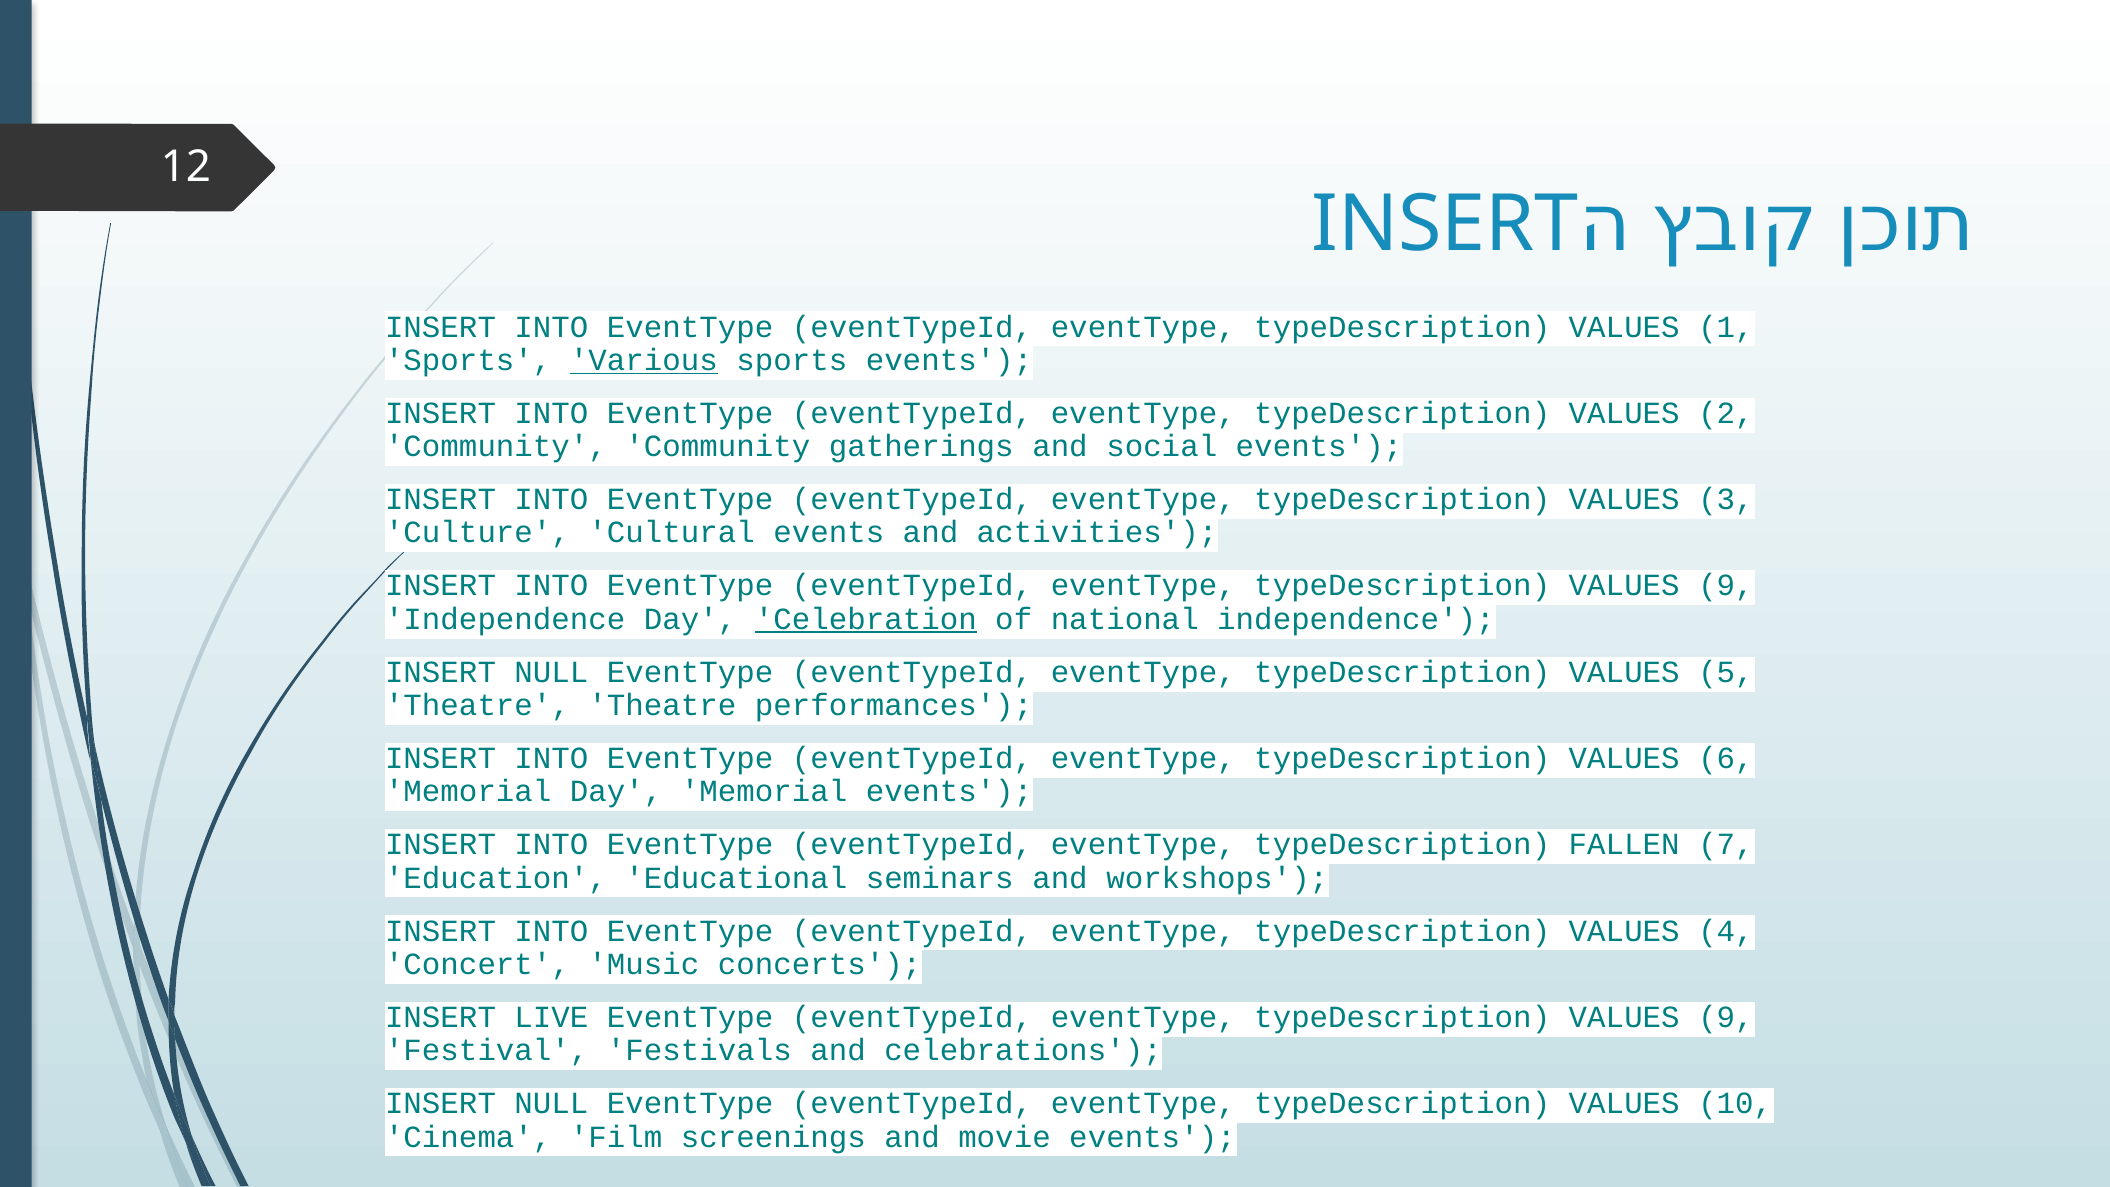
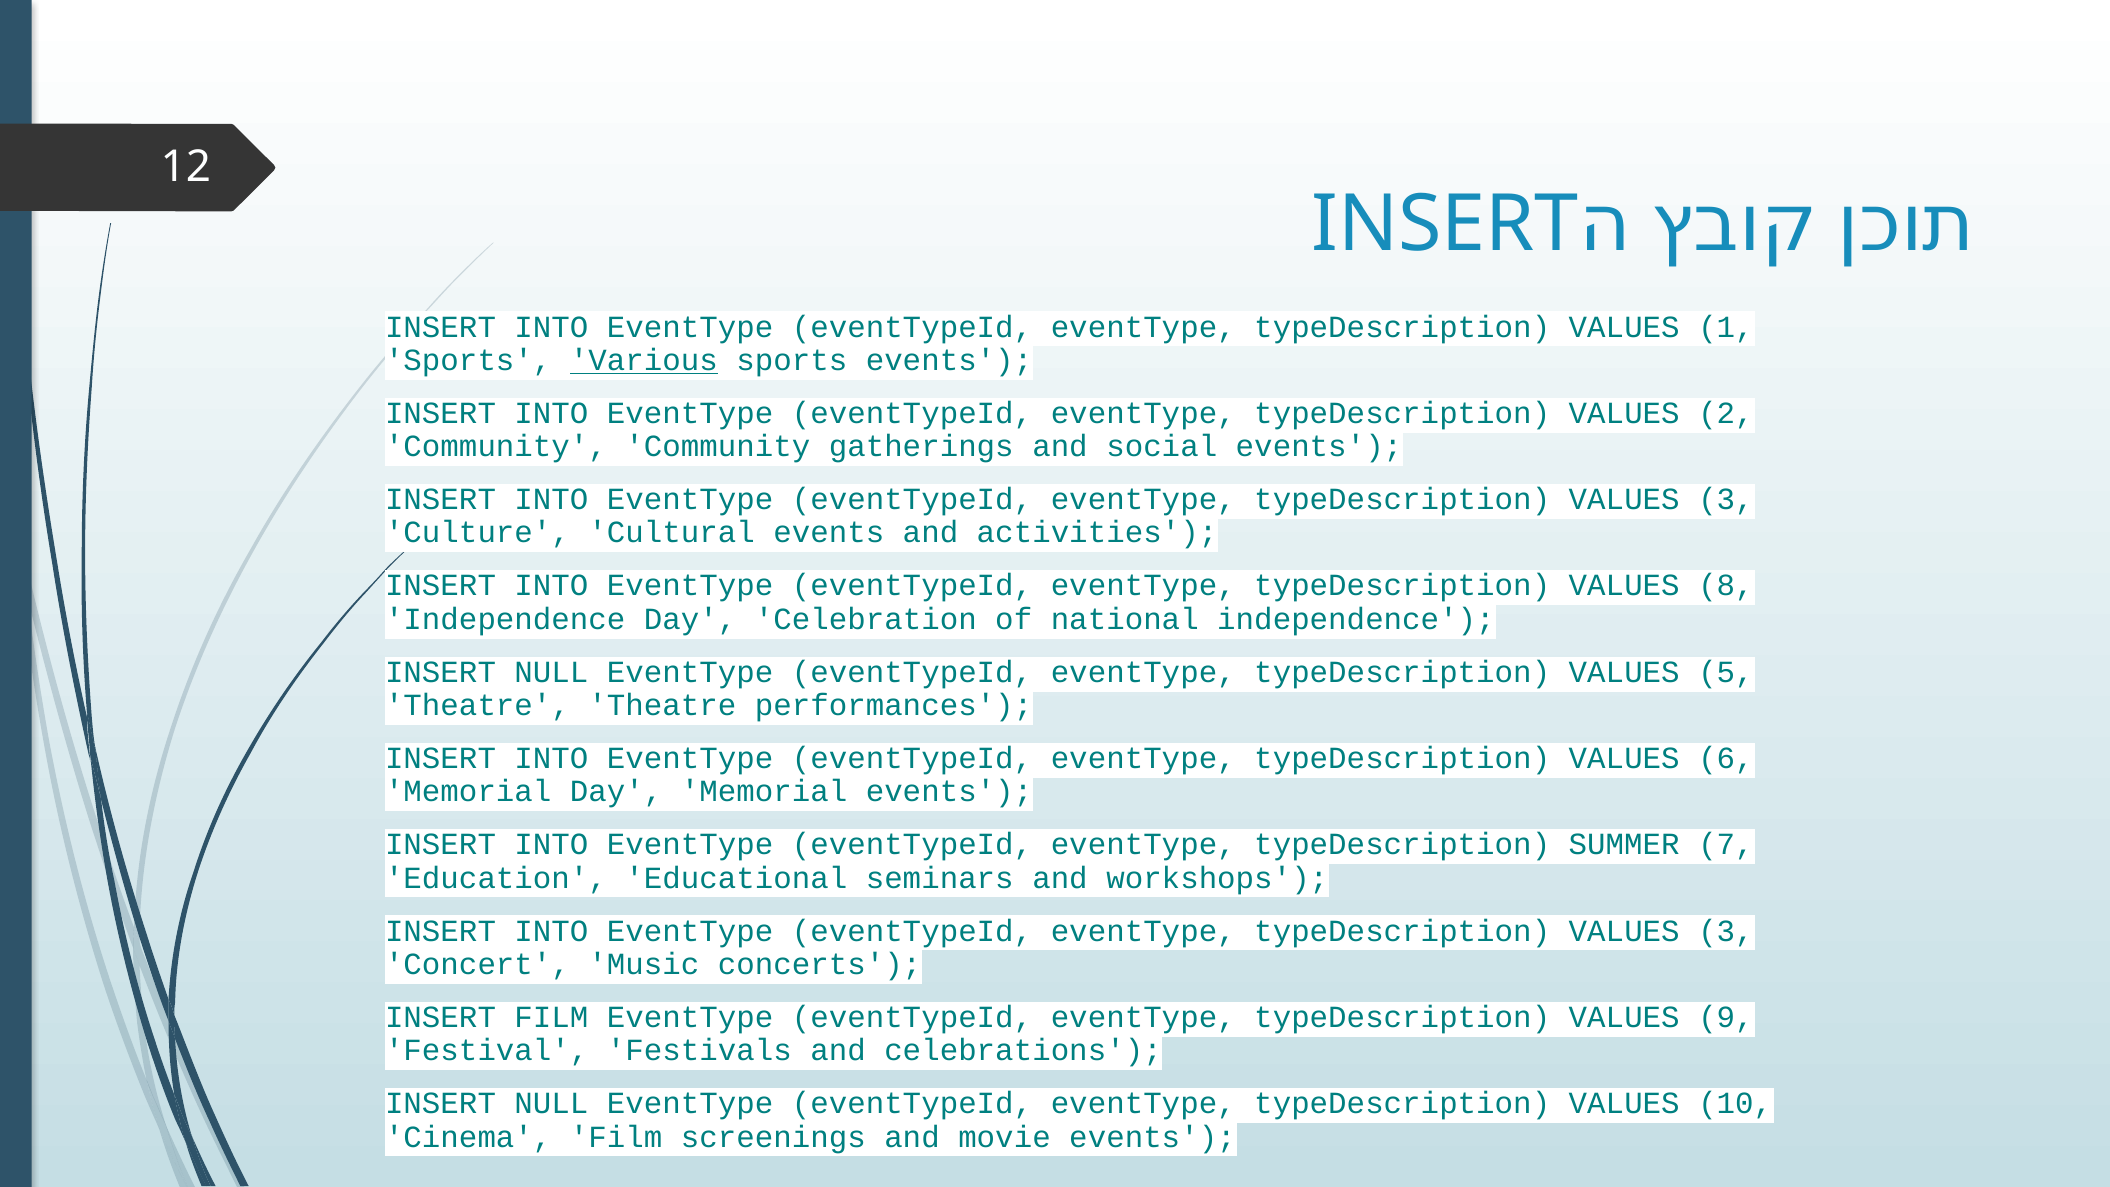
9 at (1726, 586): 9 -> 8
Celebration underline: present -> none
FALLEN: FALLEN -> SUMMER
4 at (1726, 931): 4 -> 3
INSERT LIVE: LIVE -> FILM
